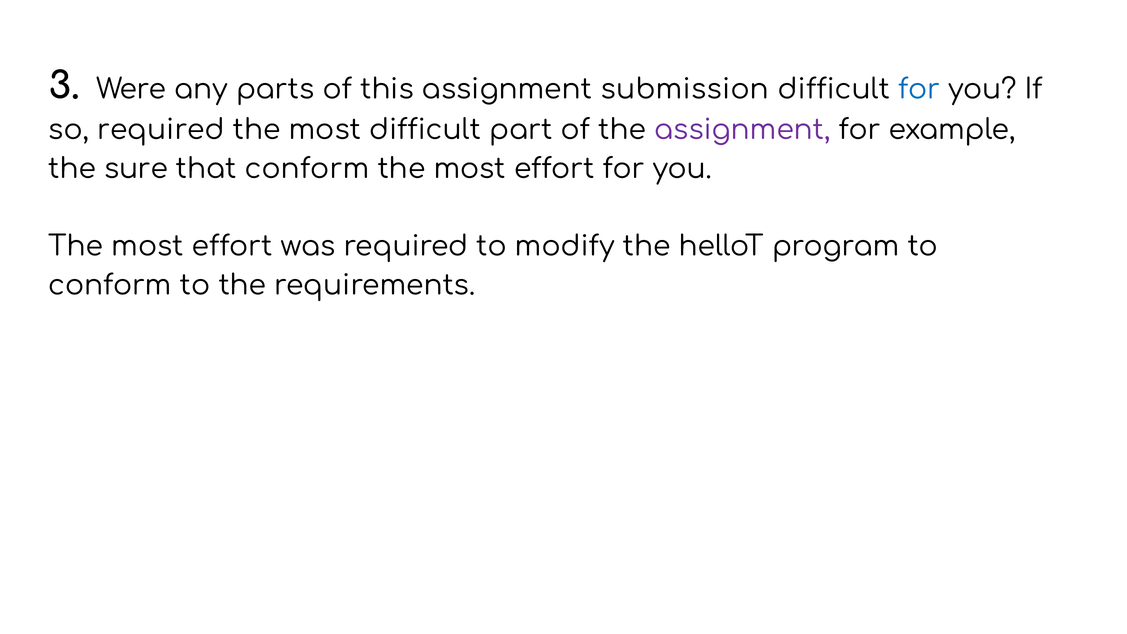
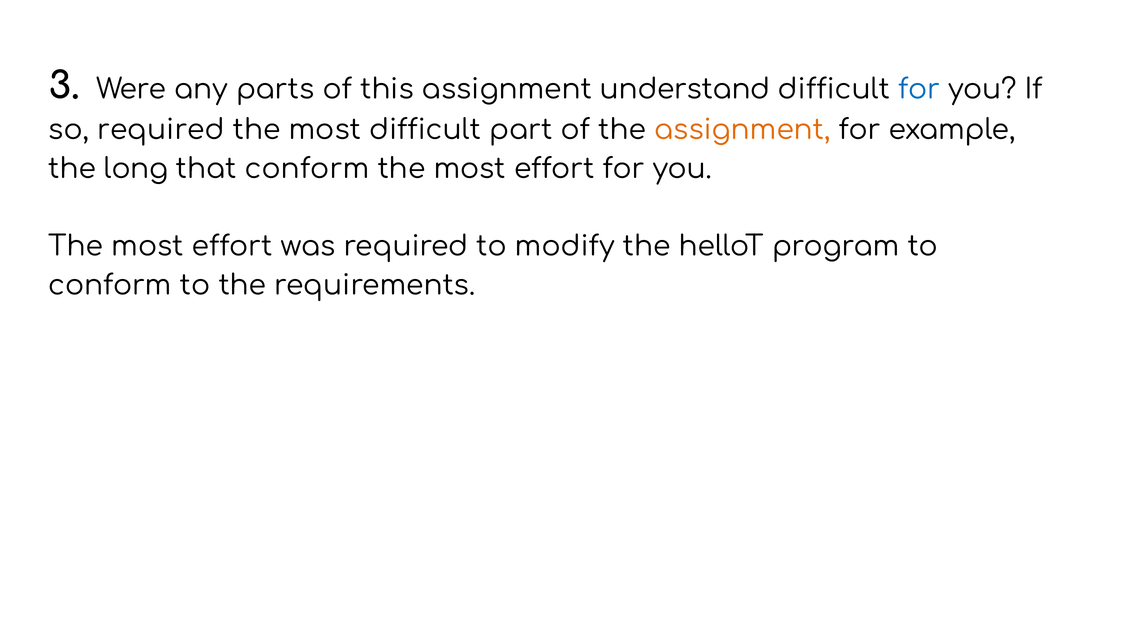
submission: submission -> understand
assignment at (742, 130) colour: purple -> orange
sure: sure -> long
